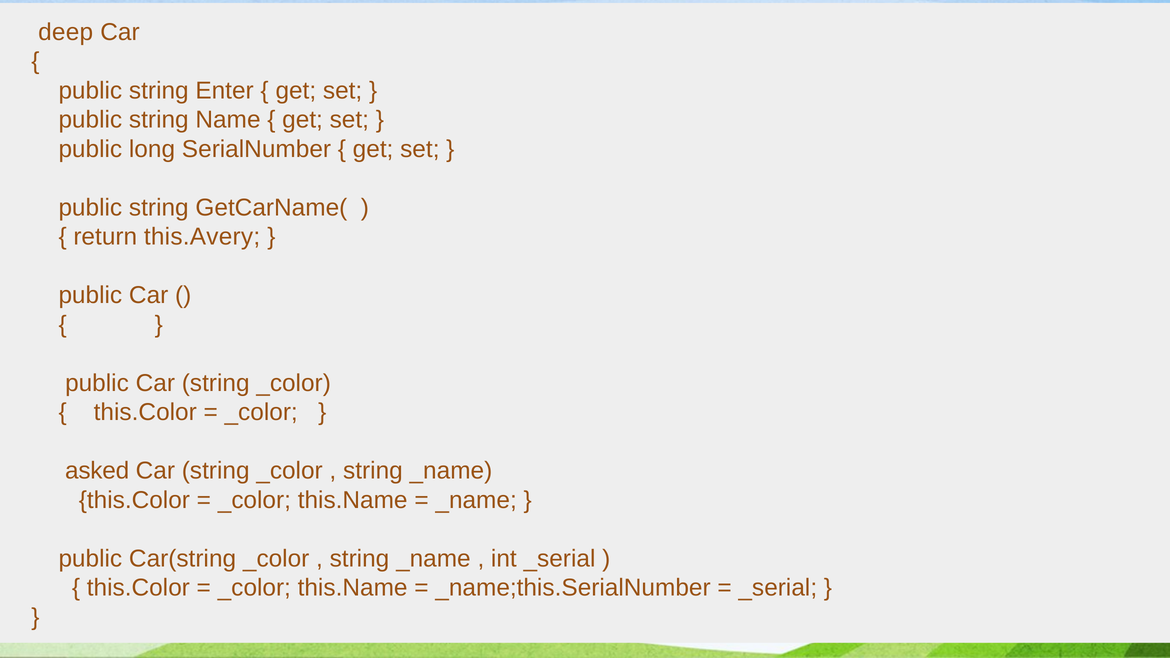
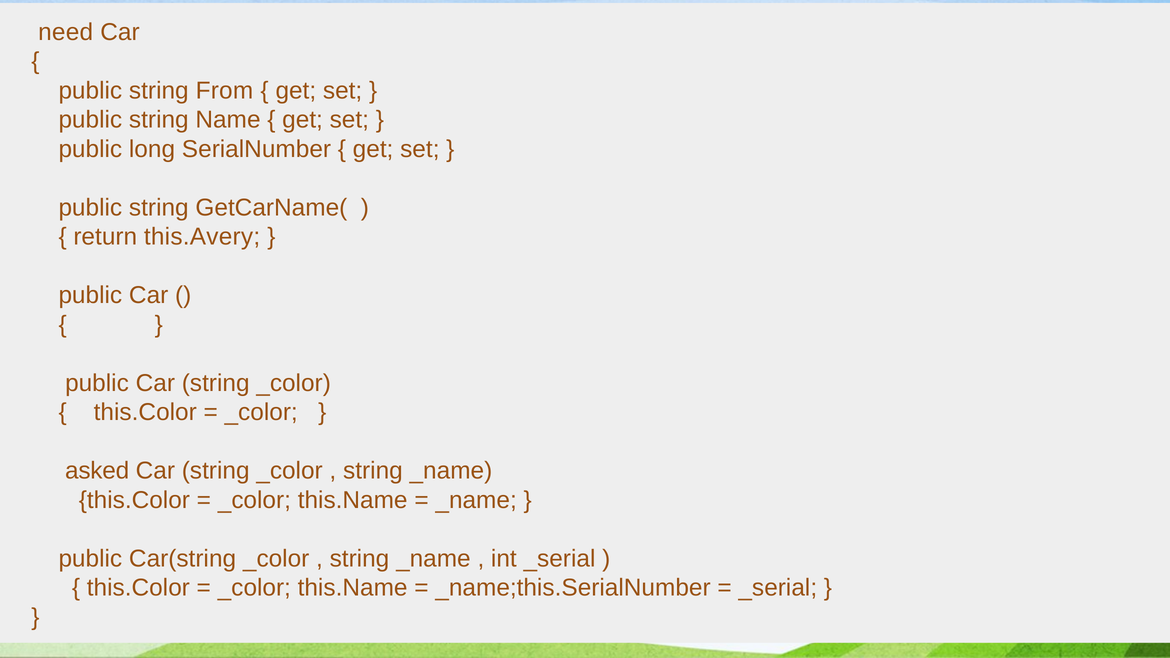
deep: deep -> need
Enter: Enter -> From
